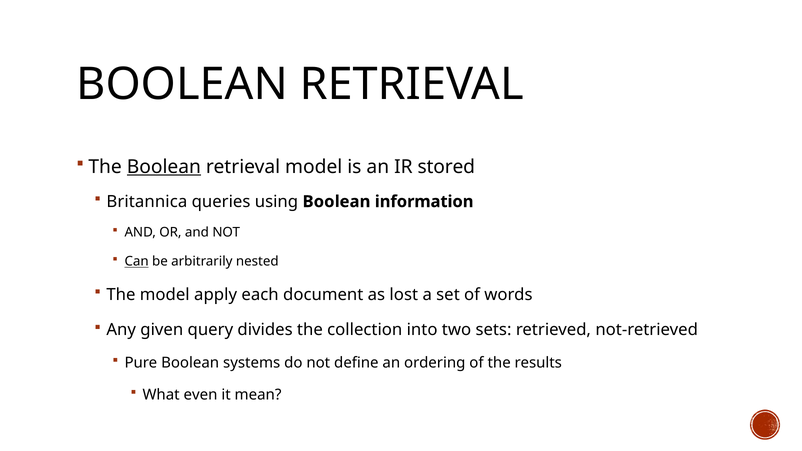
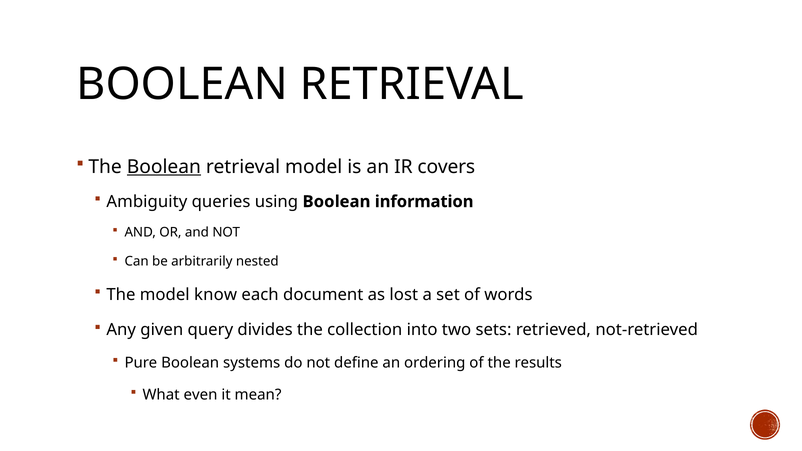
stored: stored -> covers
Britannica: Britannica -> Ambiguity
Can underline: present -> none
apply: apply -> know
